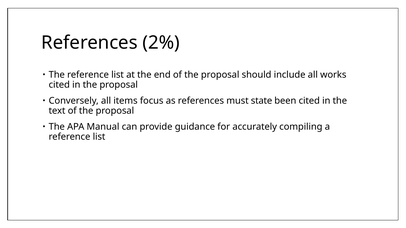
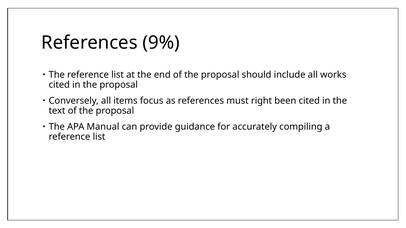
2%: 2% -> 9%
state: state -> right
